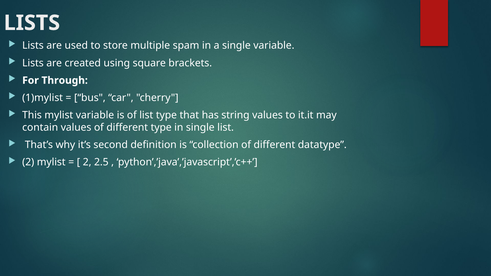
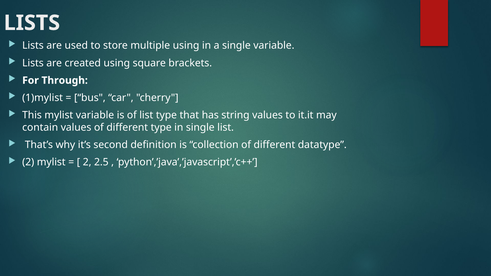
multiple spam: spam -> using
